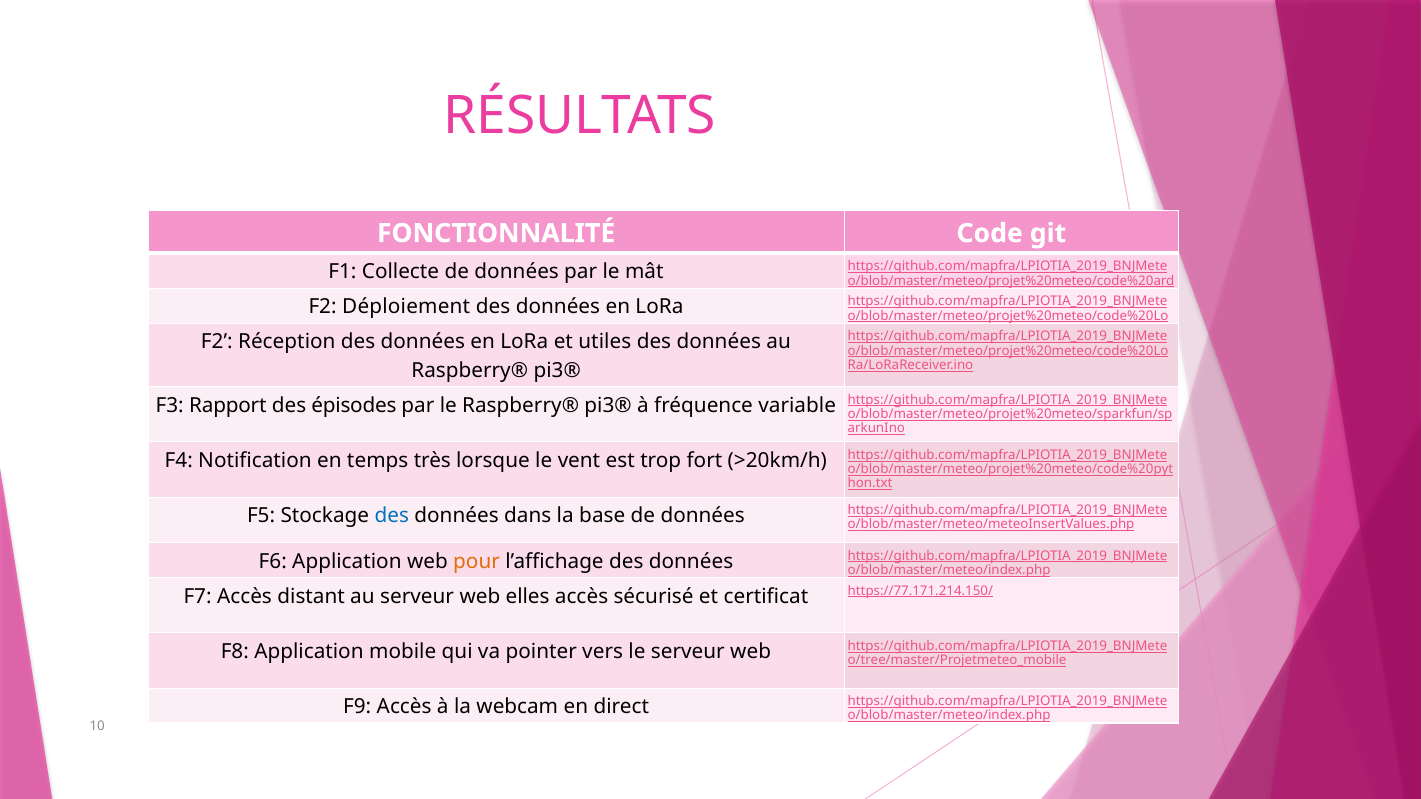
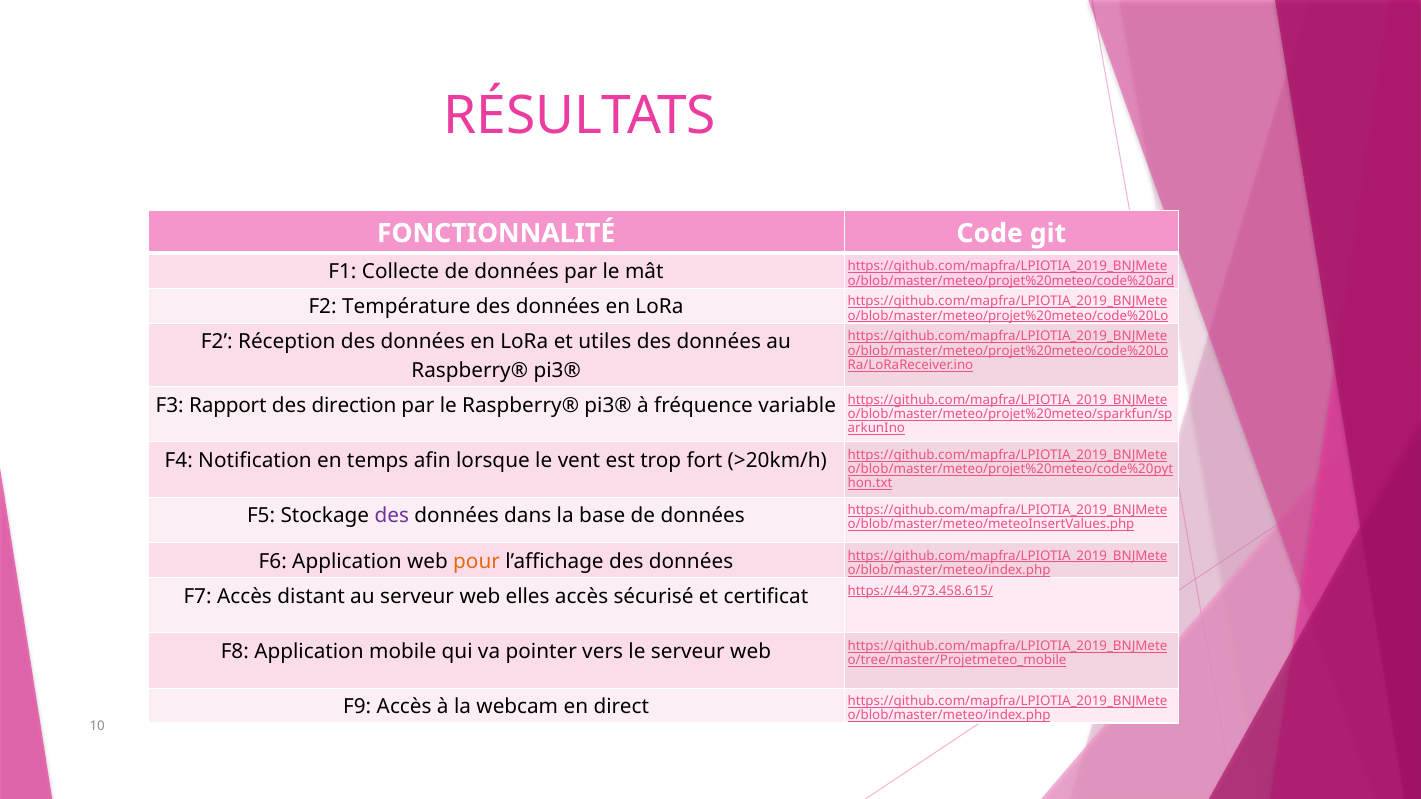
Déploiement: Déploiement -> Température
épisodes: épisodes -> direction
très: très -> afin
des at (392, 516) colour: blue -> purple
https://77.171.214.150/: https://77.171.214.150/ -> https://44.973.458.615/
